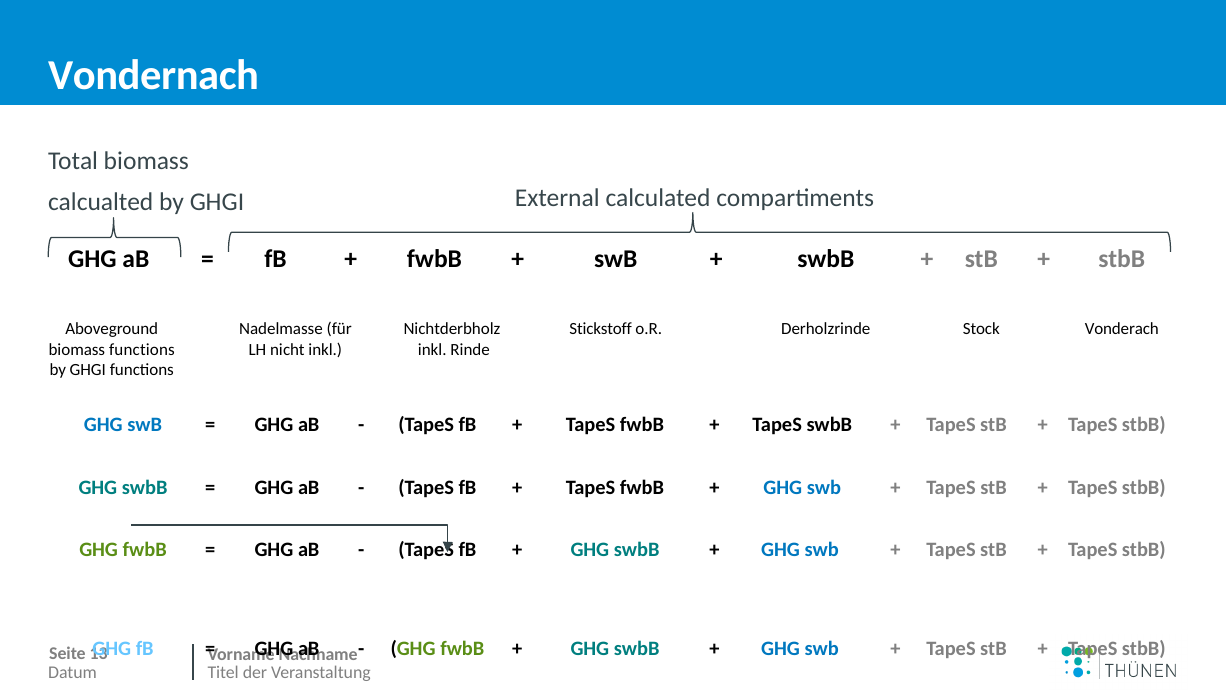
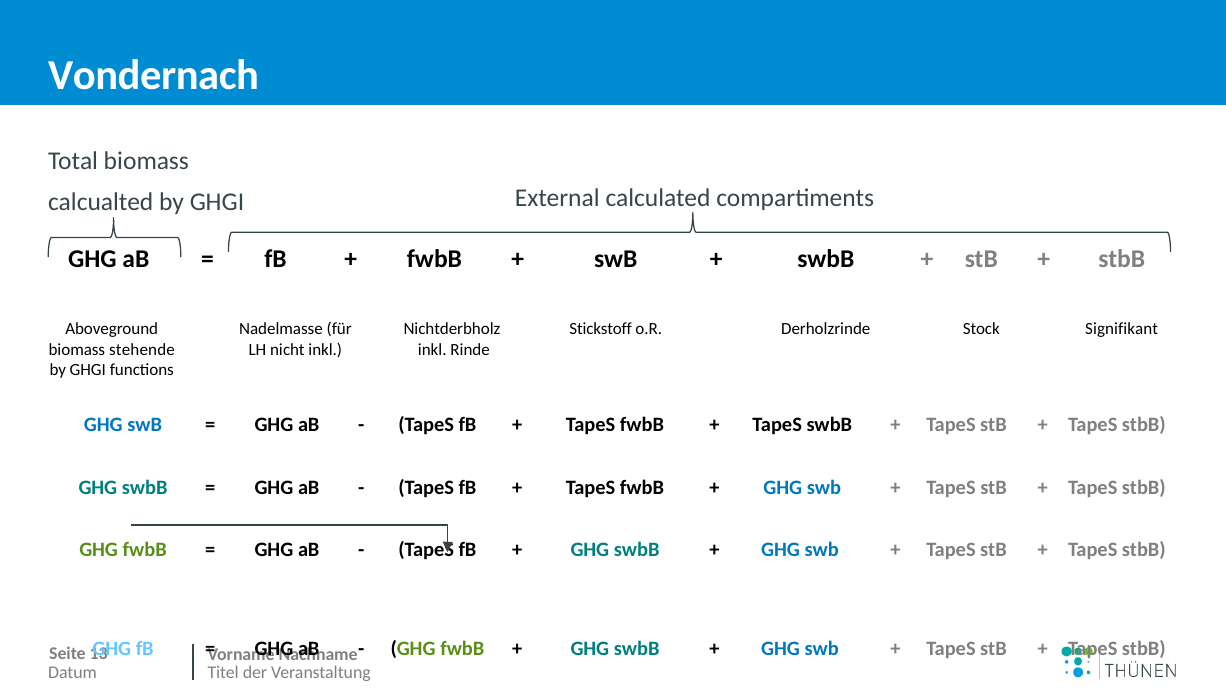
Vonderach: Vonderach -> Signifikant
biomass functions: functions -> stehende
